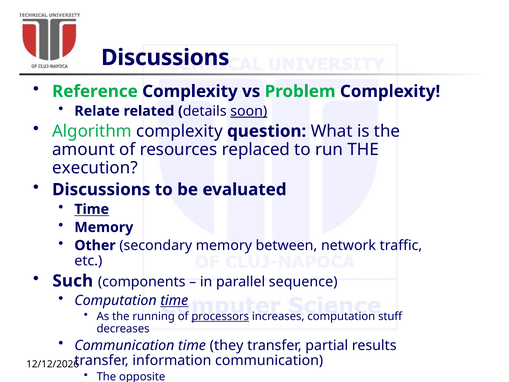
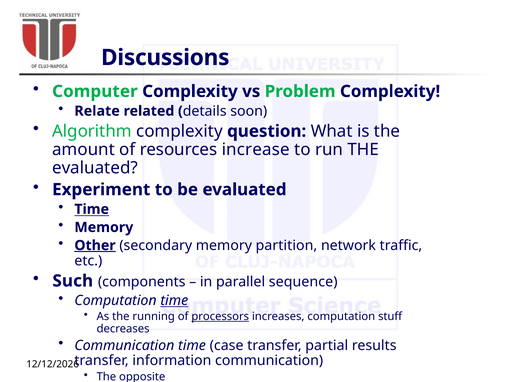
Reference: Reference -> Computer
soon underline: present -> none
replaced: replaced -> increase
execution at (95, 168): execution -> evaluated
Discussions at (101, 189): Discussions -> Experiment
Other underline: none -> present
between: between -> partition
they: they -> case
